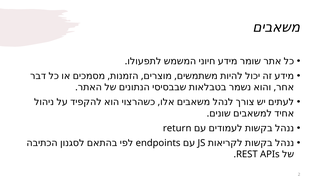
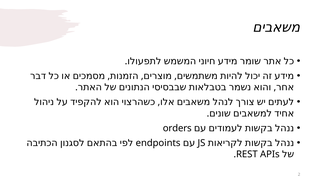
return: return -> orders
